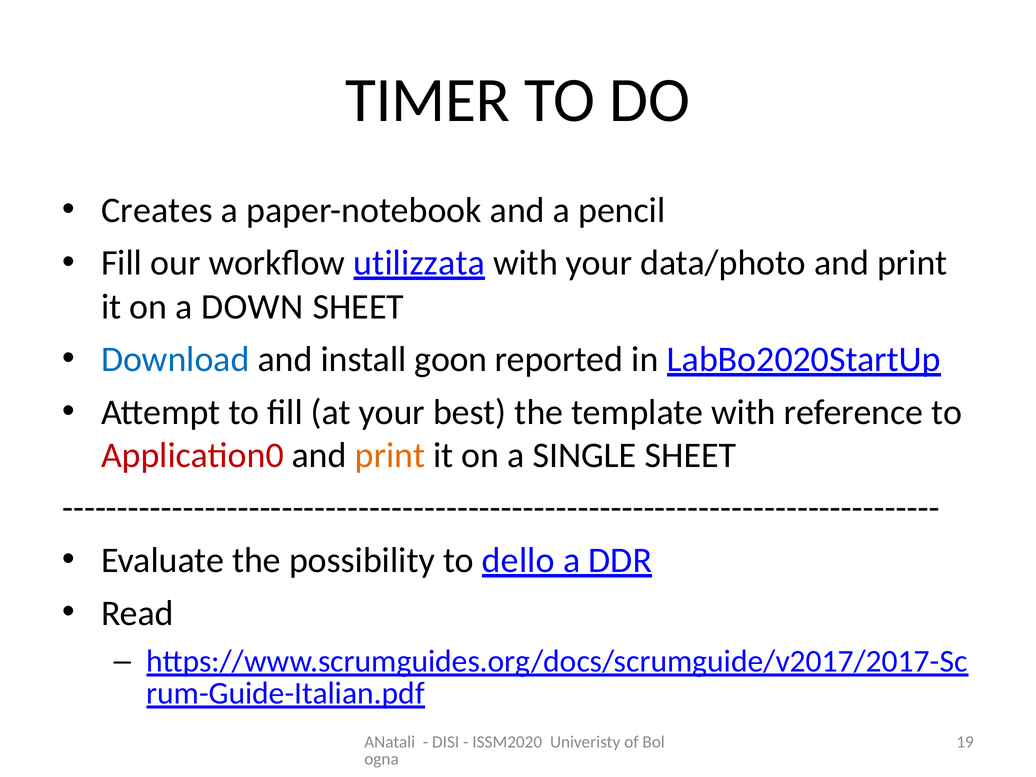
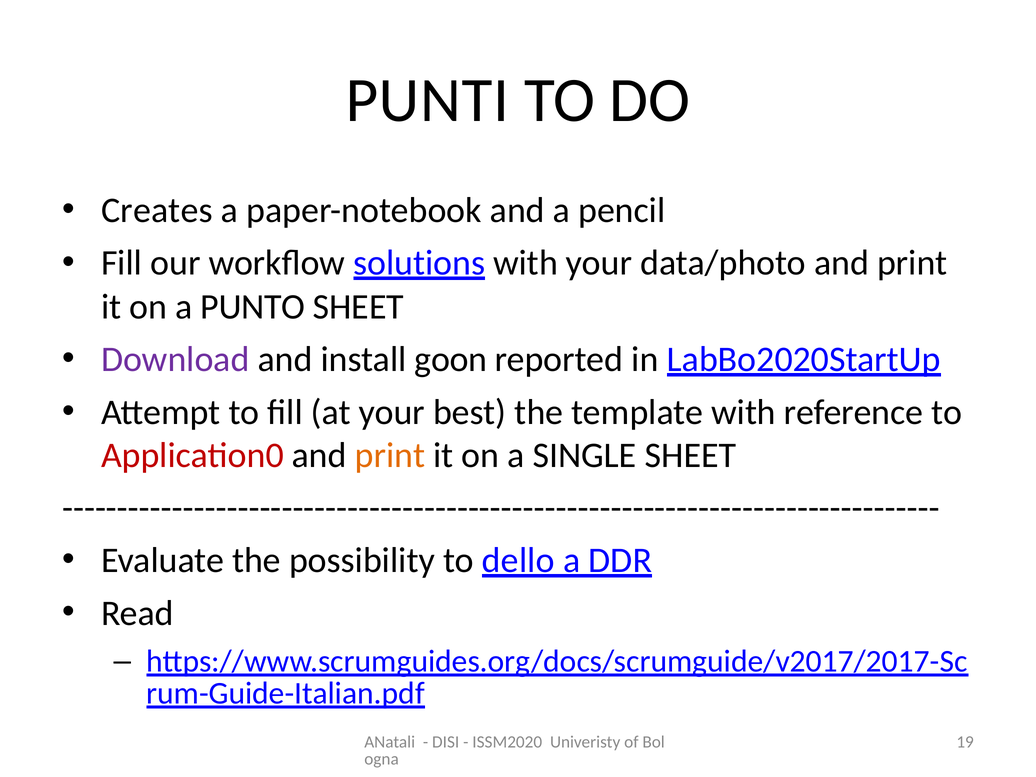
TIMER: TIMER -> PUNTI
utilizzata: utilizzata -> solutions
DOWN: DOWN -> PUNTO
Download colour: blue -> purple
